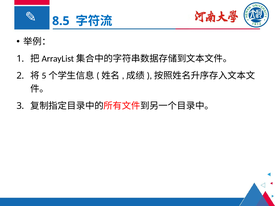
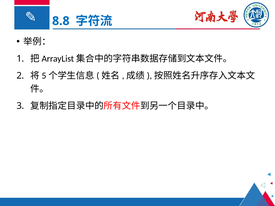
8.5: 8.5 -> 8.8
